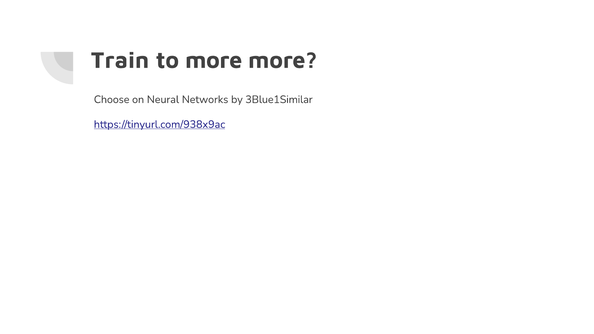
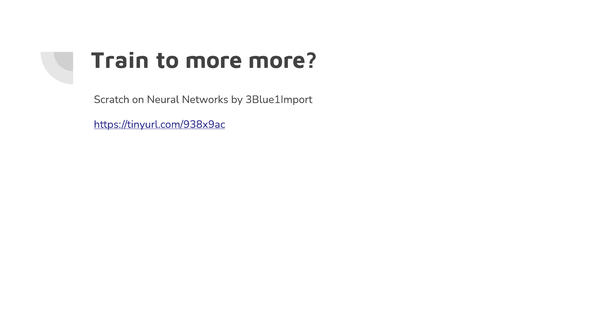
Choose: Choose -> Scratch
3Blue1Similar: 3Blue1Similar -> 3Blue1Import
